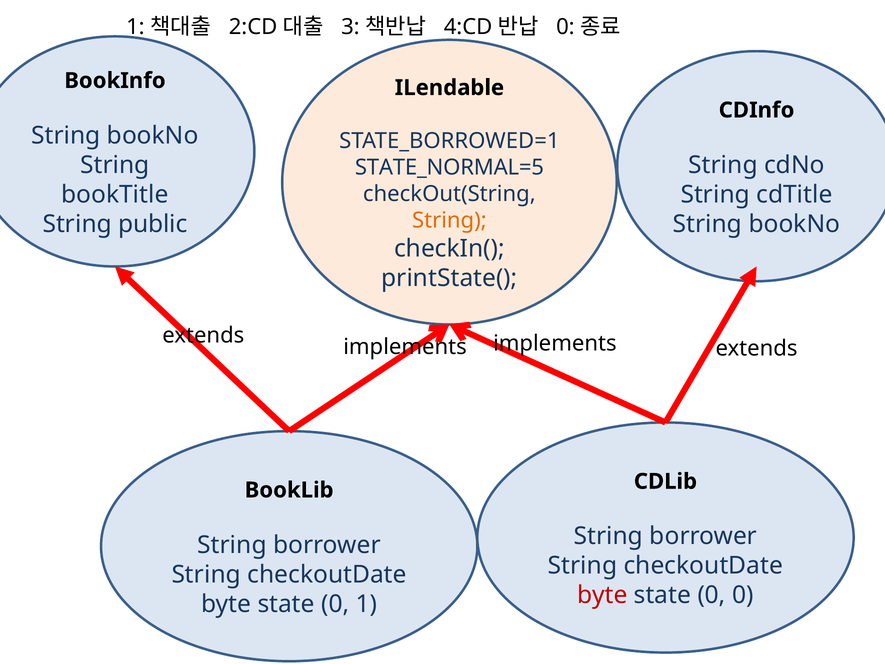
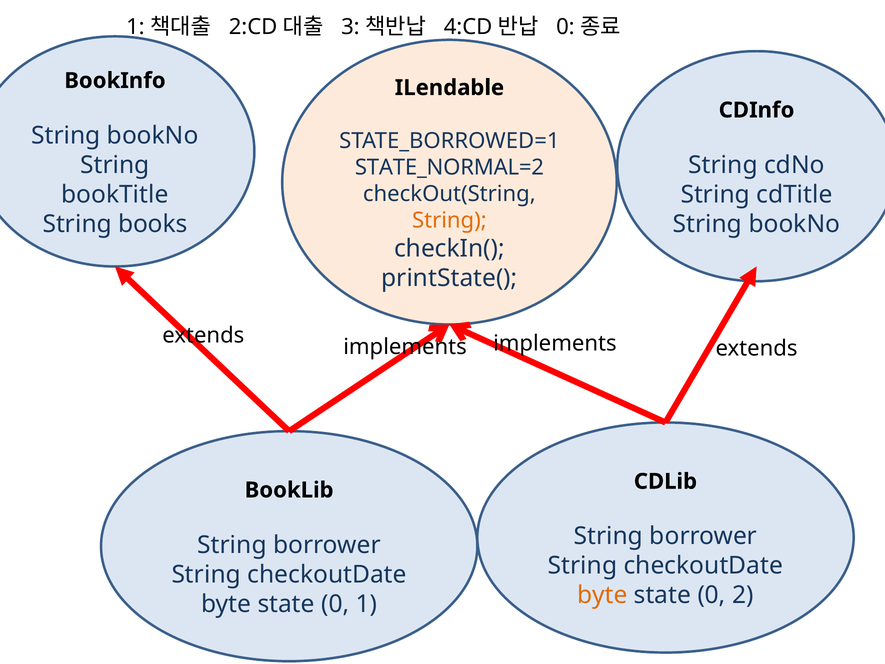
STATE_NORMAL=5: STATE_NORMAL=5 -> STATE_NORMAL=2
public: public -> books
byte at (602, 595) colour: red -> orange
0 0: 0 -> 2
